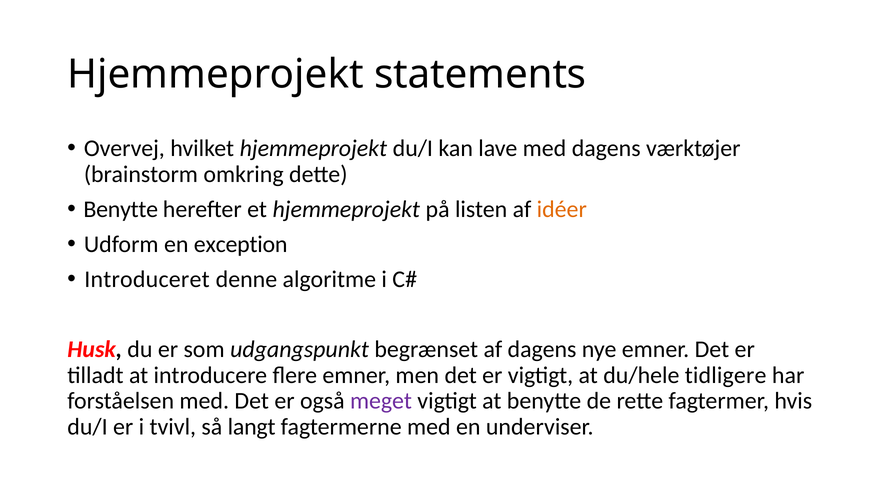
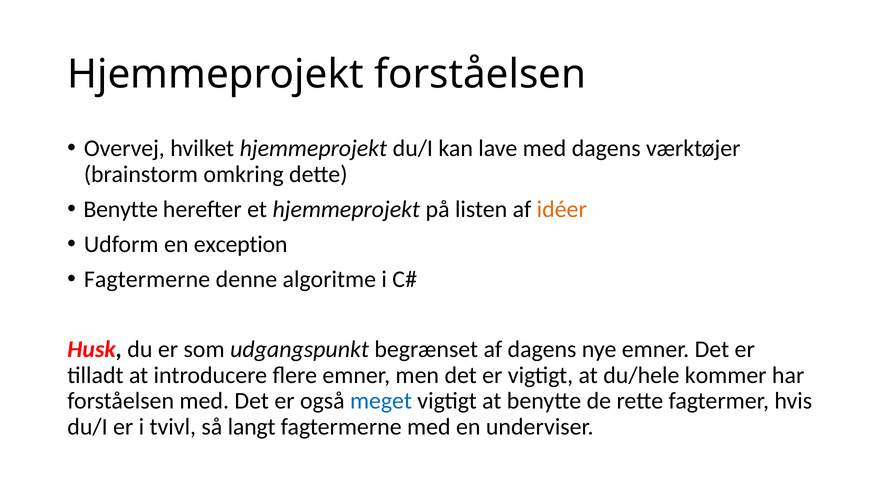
Hjemmeprojekt statements: statements -> forståelsen
Introduceret at (147, 279): Introduceret -> Fagtermerne
tidligere: tidligere -> kommer
meget colour: purple -> blue
